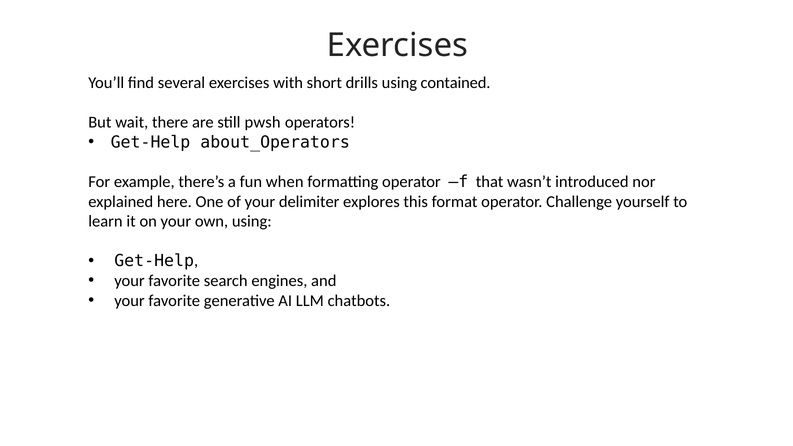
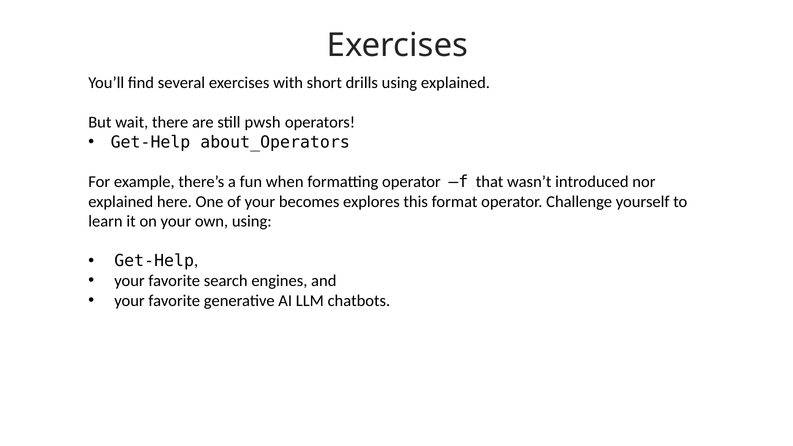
using contained: contained -> explained
delimiter: delimiter -> becomes
